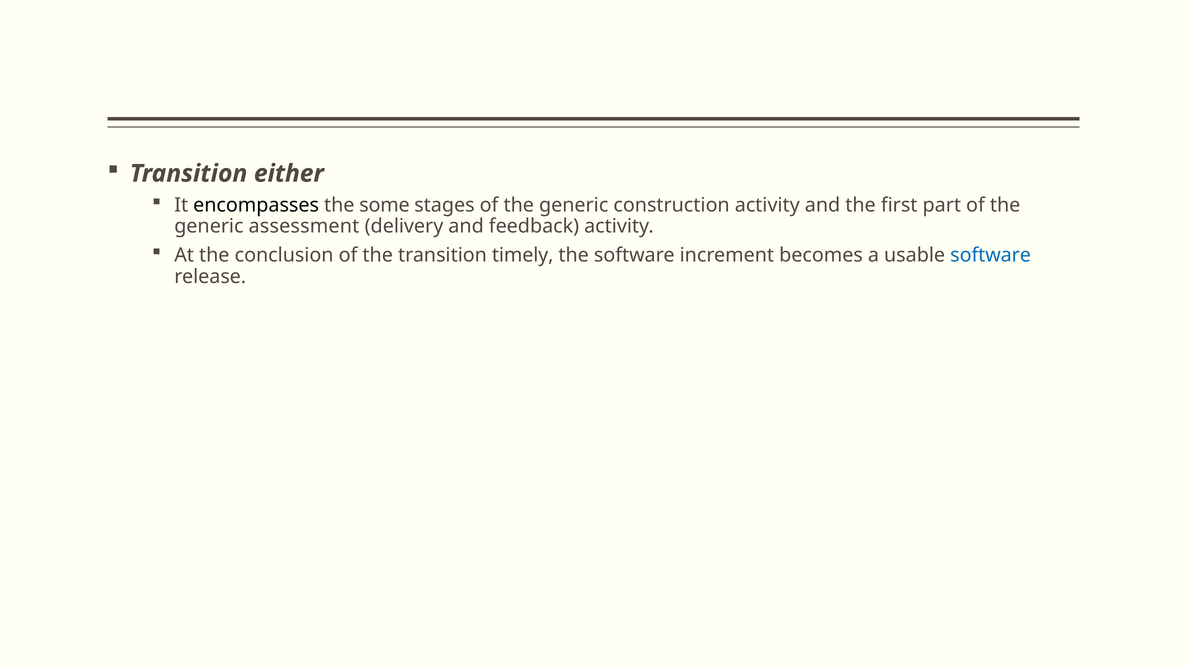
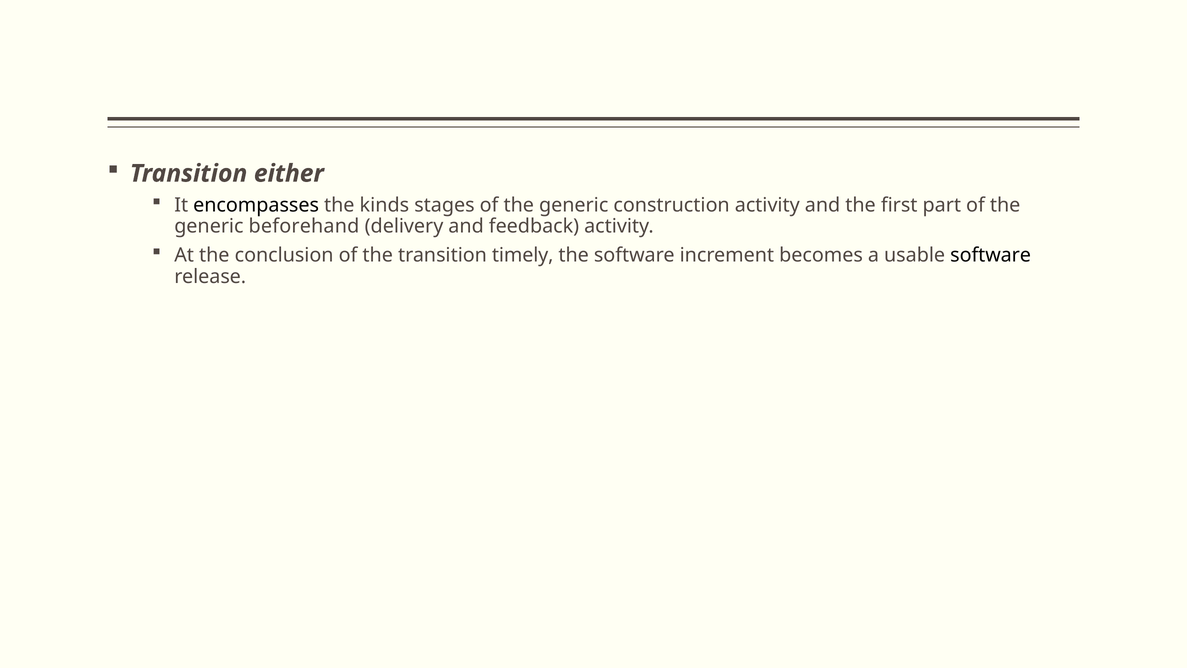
some: some -> kinds
assessment: assessment -> beforehand
software at (991, 255) colour: blue -> black
